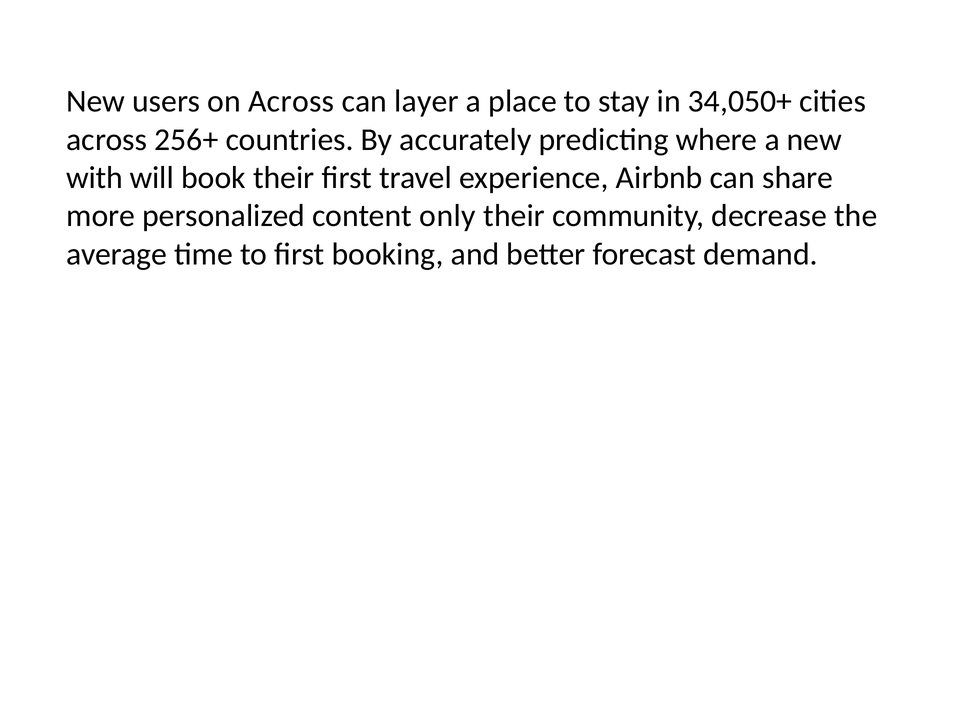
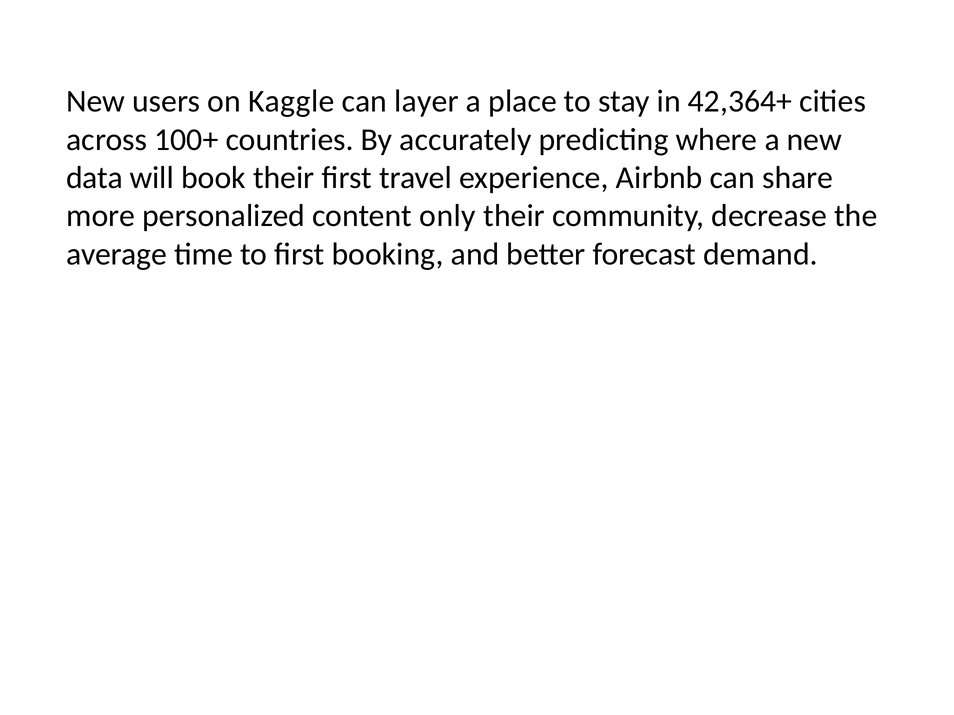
on Across: Across -> Kaggle
34,050+: 34,050+ -> 42,364+
256+: 256+ -> 100+
with: with -> data
